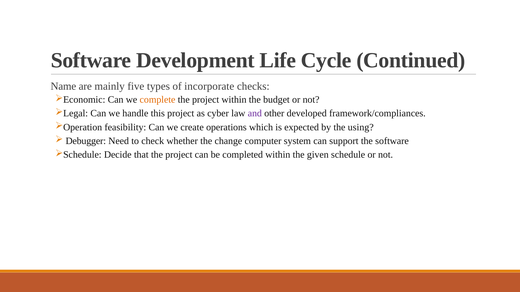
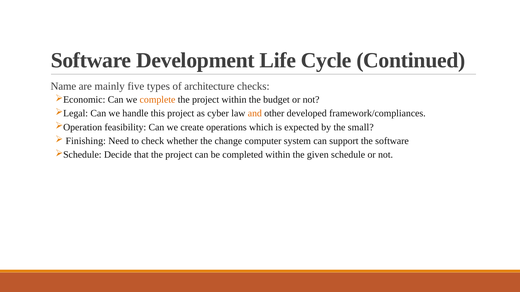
incorporate: incorporate -> architecture
and colour: purple -> orange
using: using -> small
Debugger: Debugger -> Finishing
